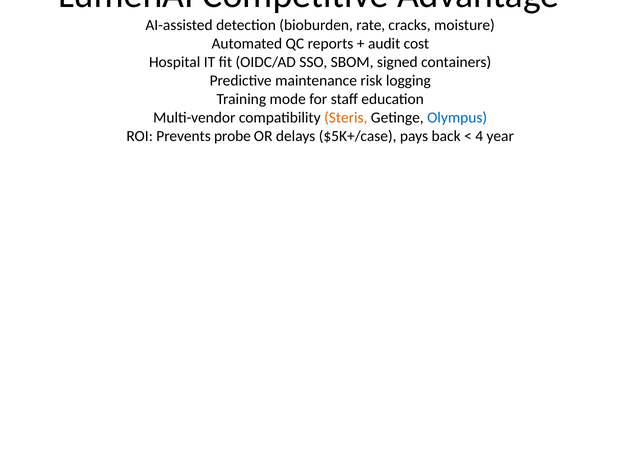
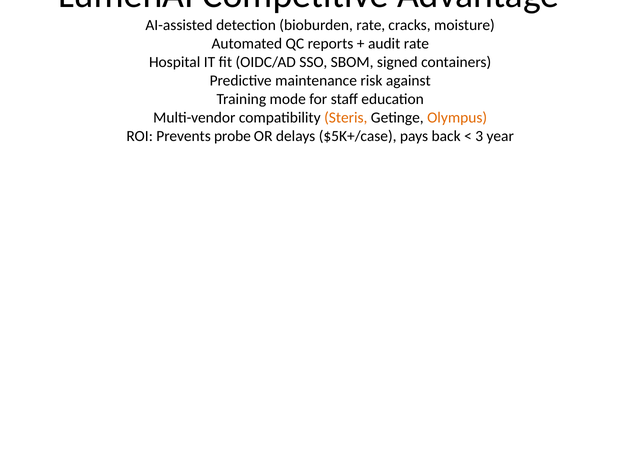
audit cost: cost -> rate
logging: logging -> against
Olympus colour: blue -> orange
4: 4 -> 3
